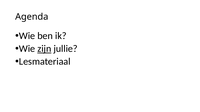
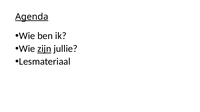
Agenda underline: none -> present
